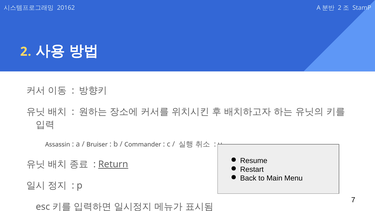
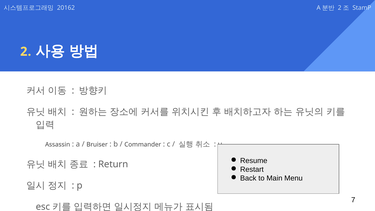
Return underline: present -> none
